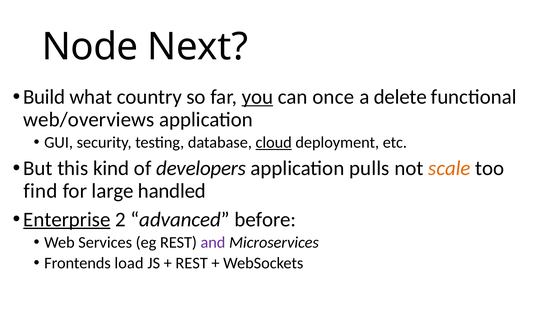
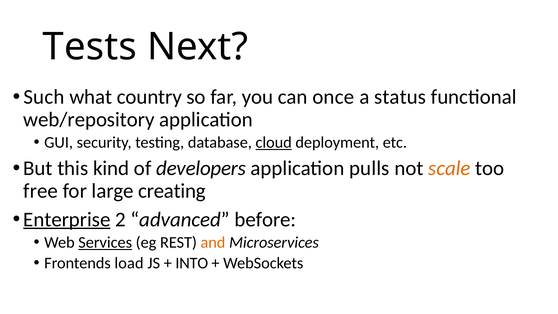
Node: Node -> Tests
Build: Build -> Such
you underline: present -> none
delete: delete -> status
web/overviews: web/overviews -> web/repository
find: find -> free
handled: handled -> creating
Services underline: none -> present
and colour: purple -> orange
REST at (192, 263): REST -> INTO
